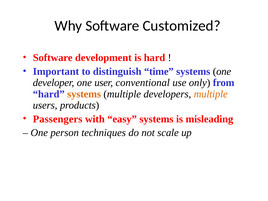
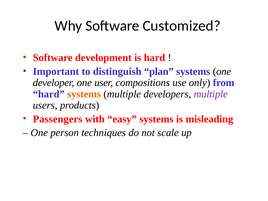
time: time -> plan
conventional: conventional -> compositions
multiple at (211, 94) colour: orange -> purple
